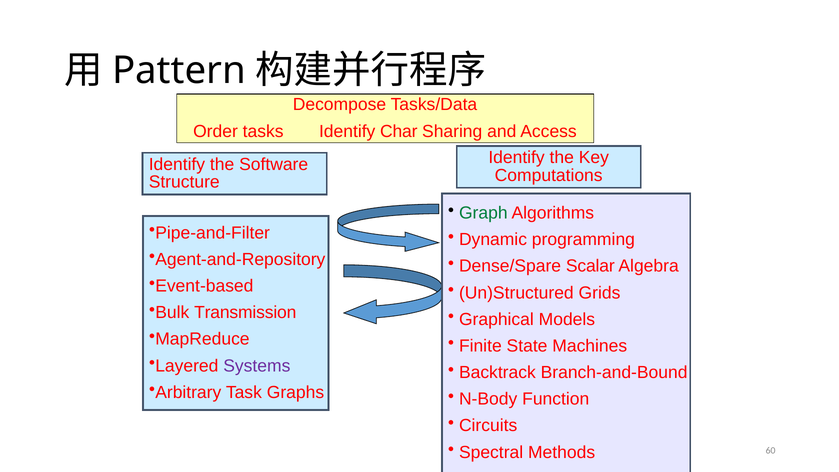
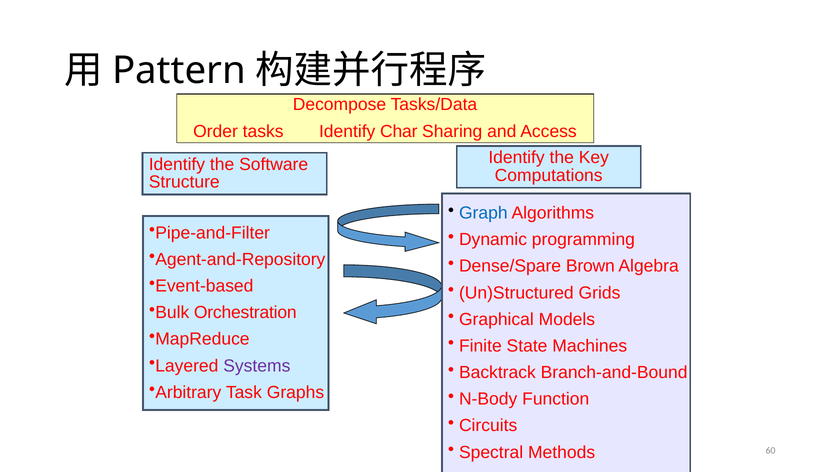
Graph colour: green -> blue
Scalar: Scalar -> Brown
Transmission: Transmission -> Orchestration
